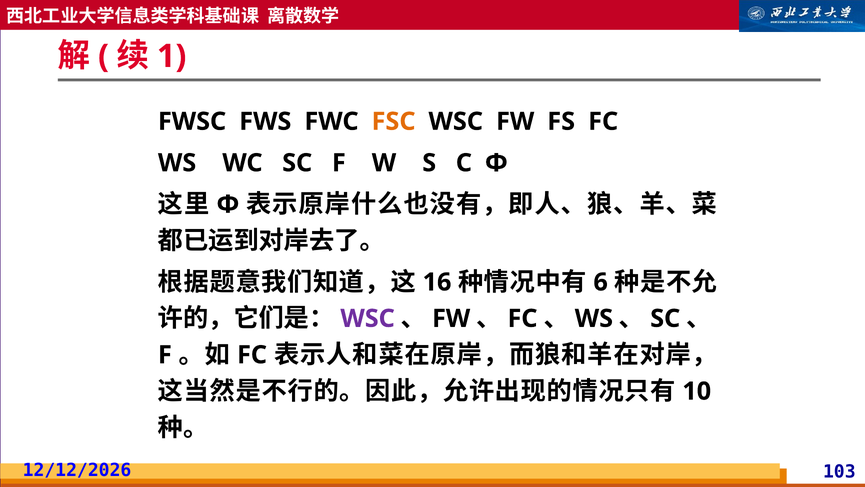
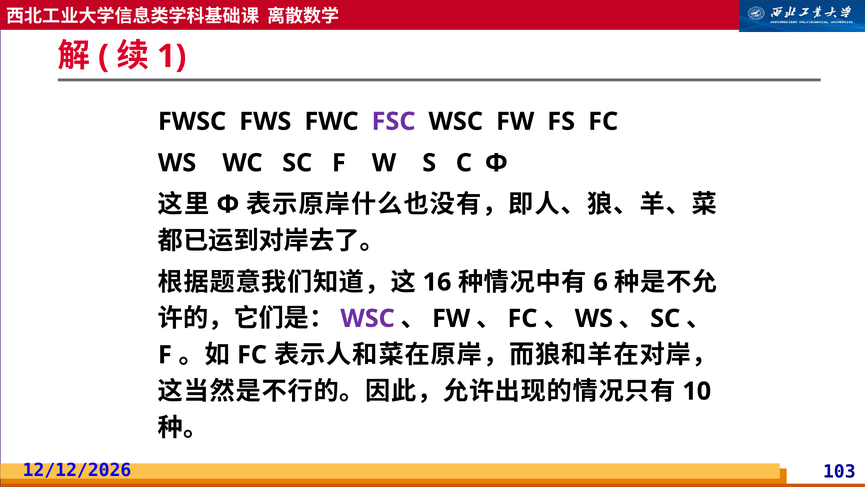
FSC colour: orange -> purple
